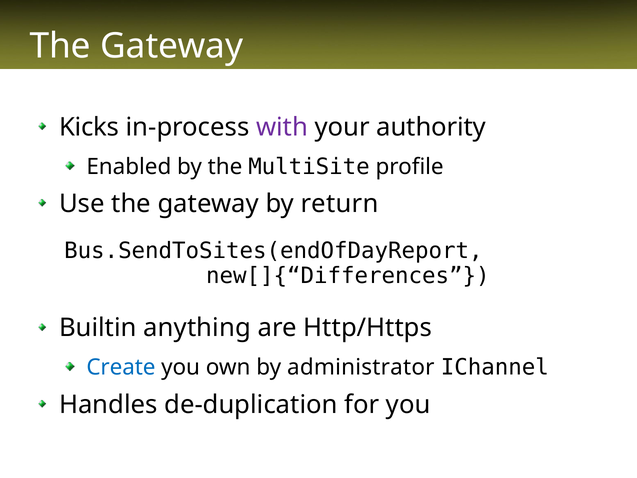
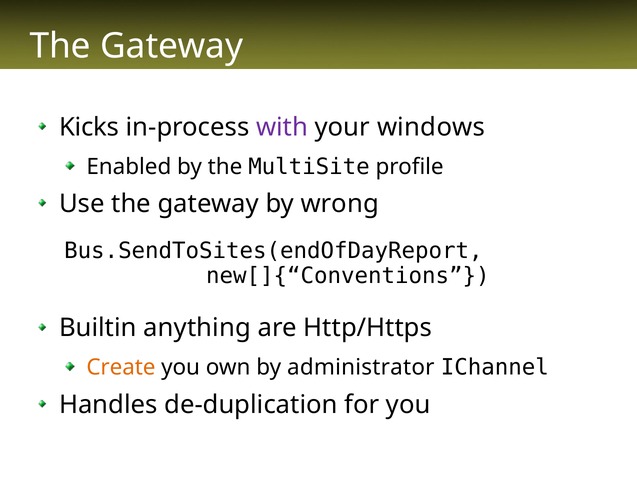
authority: authority -> windows
return: return -> wrong
new[]{“Differences: new[]{“Differences -> new[]{“Conventions
Create colour: blue -> orange
